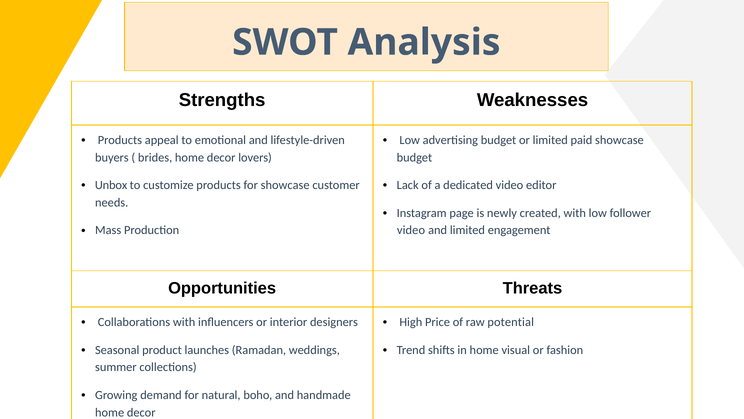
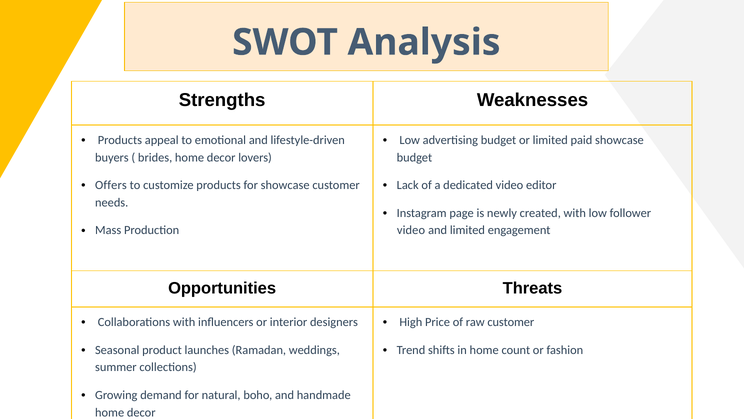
Unbox: Unbox -> Offers
raw potential: potential -> customer
visual: visual -> count
